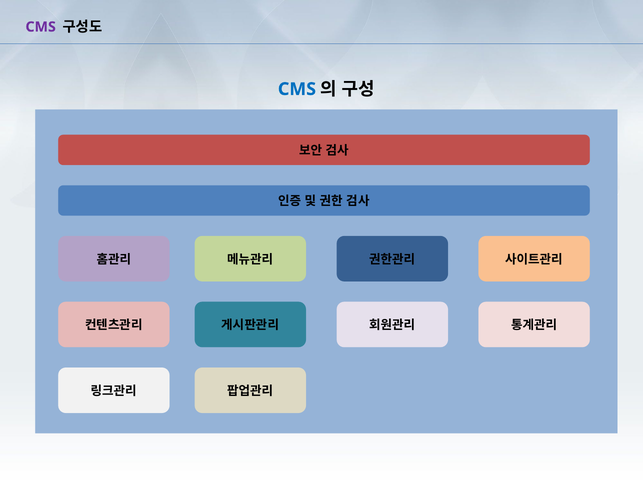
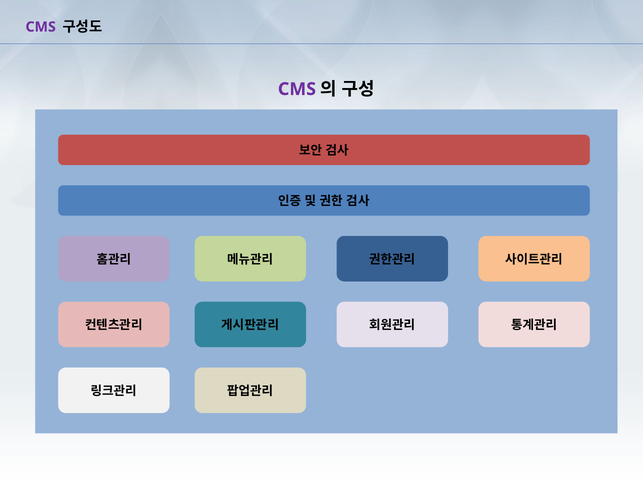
CMS at (297, 89) colour: blue -> purple
